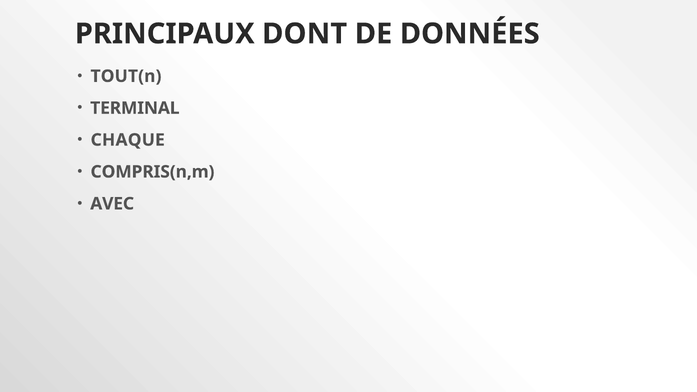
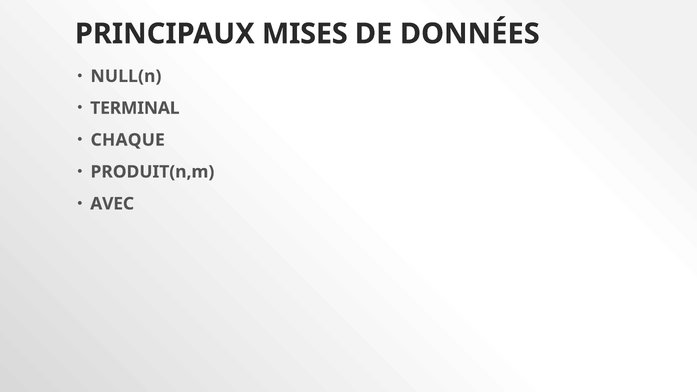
DONT: DONT -> MISES
TOUT(n: TOUT(n -> NULL(n
COMPRIS(n,m: COMPRIS(n,m -> PRODUIT(n,m
